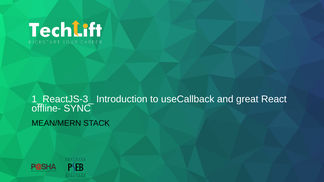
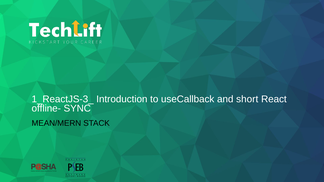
great: great -> short
